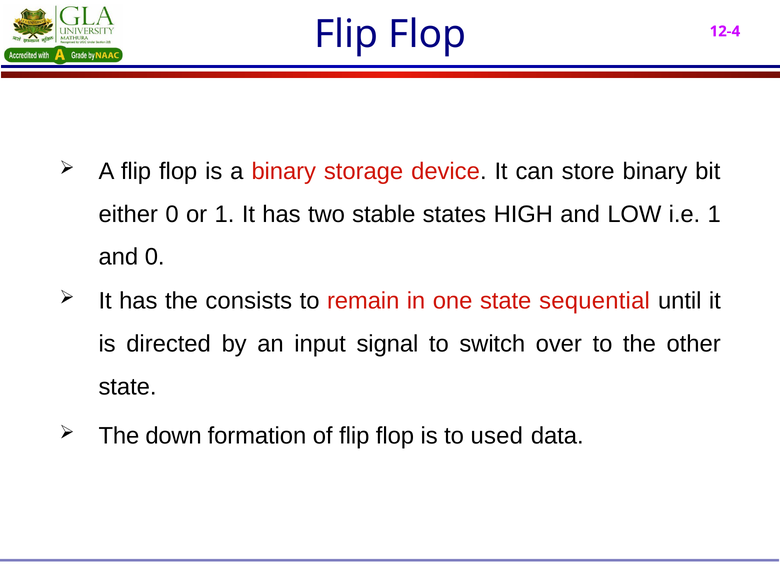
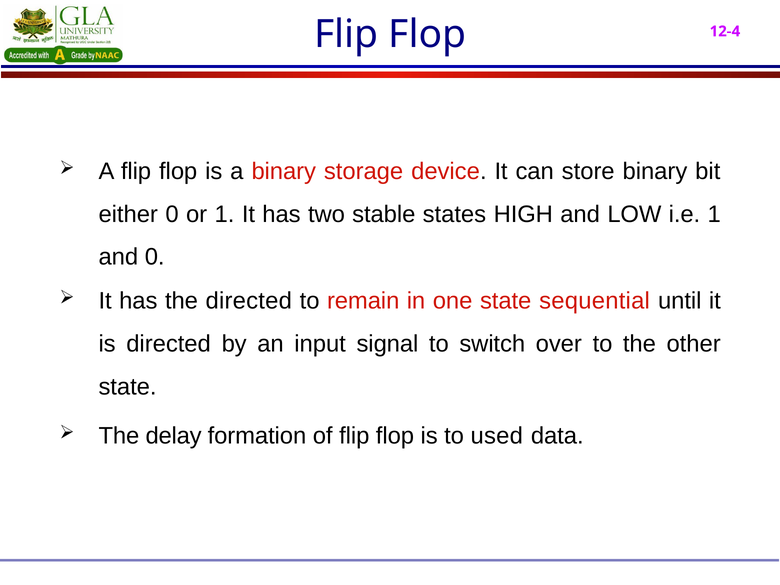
the consists: consists -> directed
down: down -> delay
